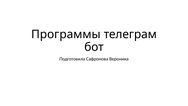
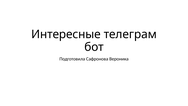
Программы: Программы -> Интересные
